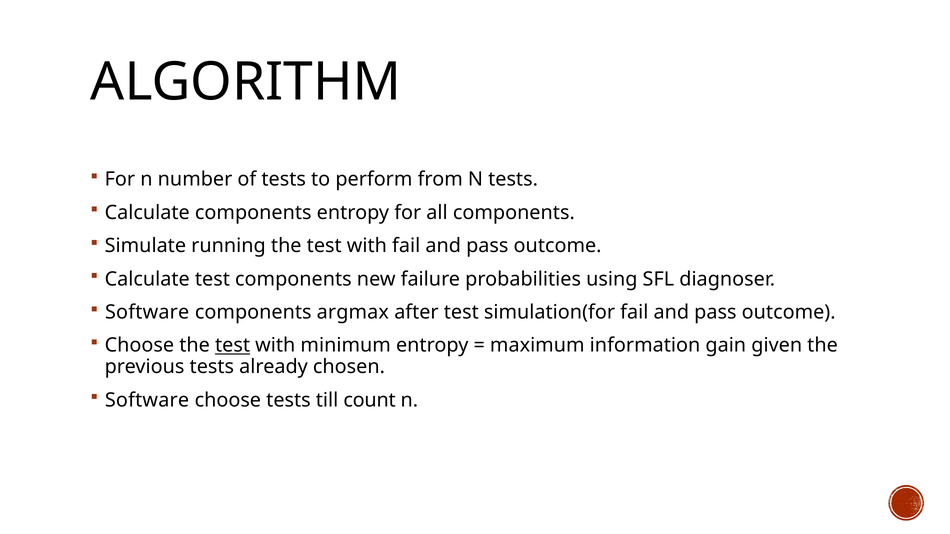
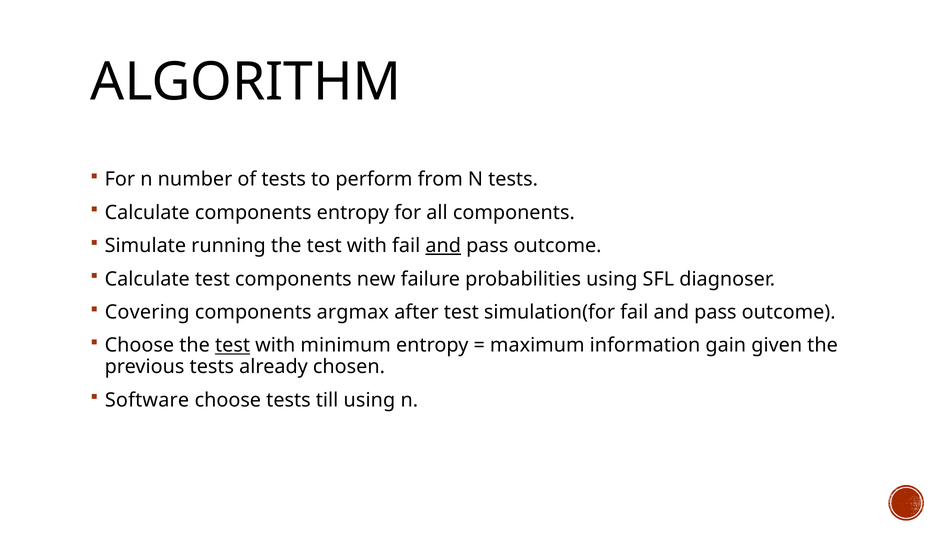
and at (443, 246) underline: none -> present
Software at (147, 312): Software -> Covering
till count: count -> using
